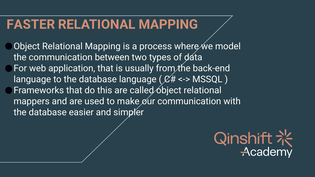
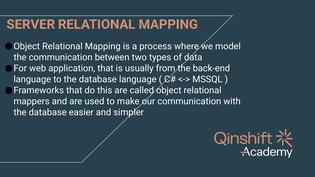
FASTER: FASTER -> SERVER
